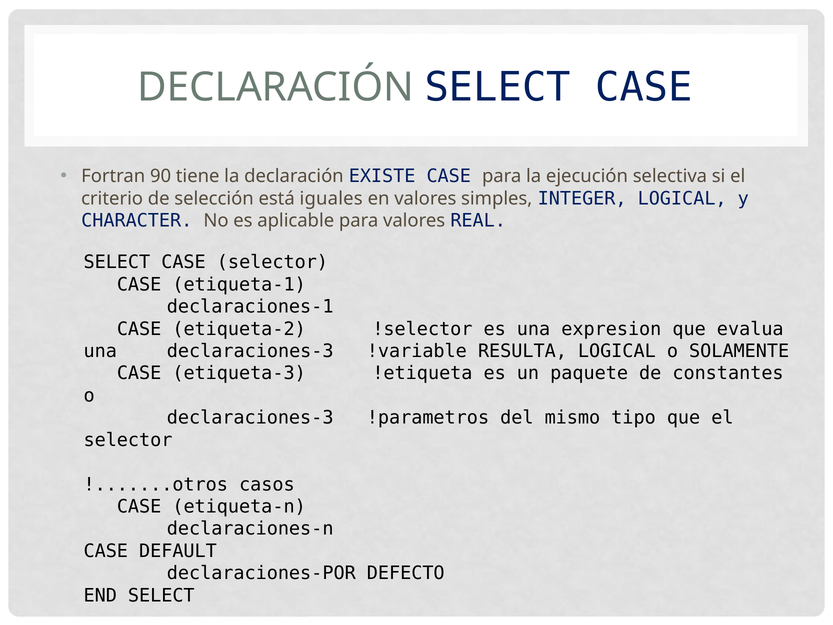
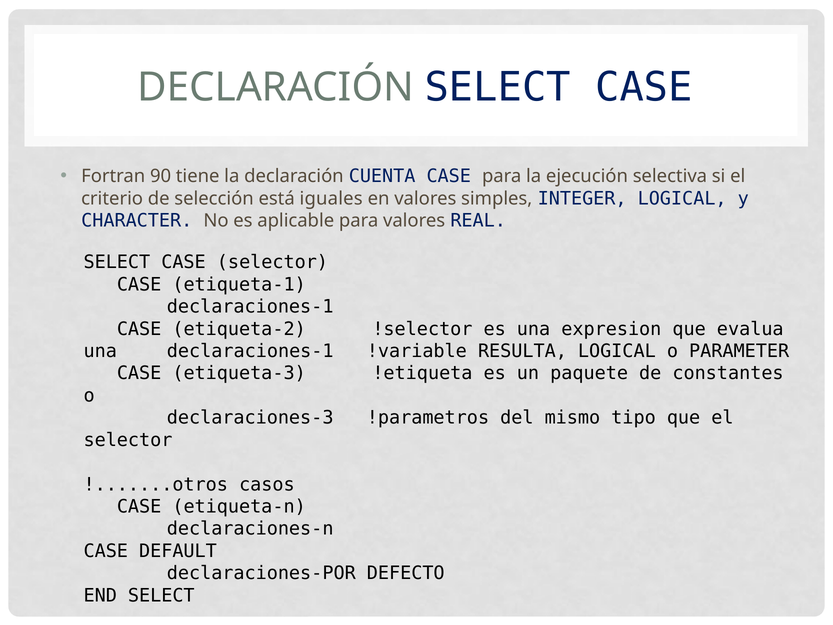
EXISTE: EXISTE -> CUENTA
una declaraciones-3: declaraciones-3 -> declaraciones-1
SOLAMENTE: SOLAMENTE -> PARAMETER
